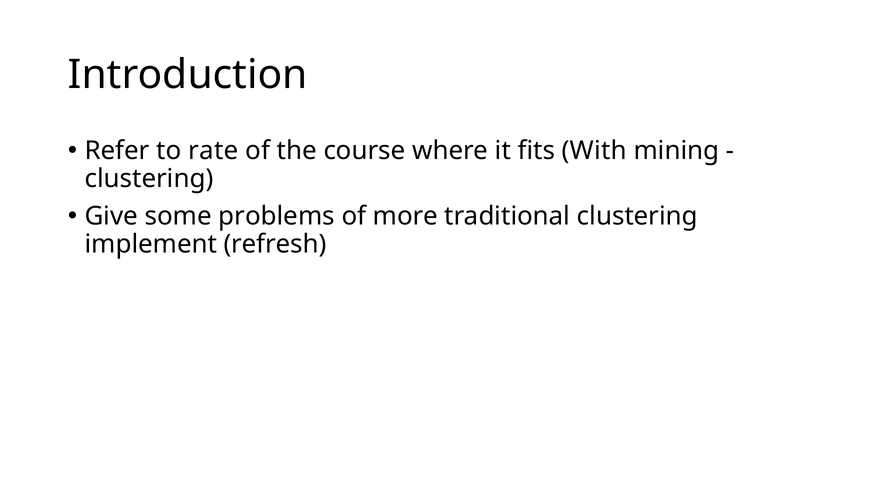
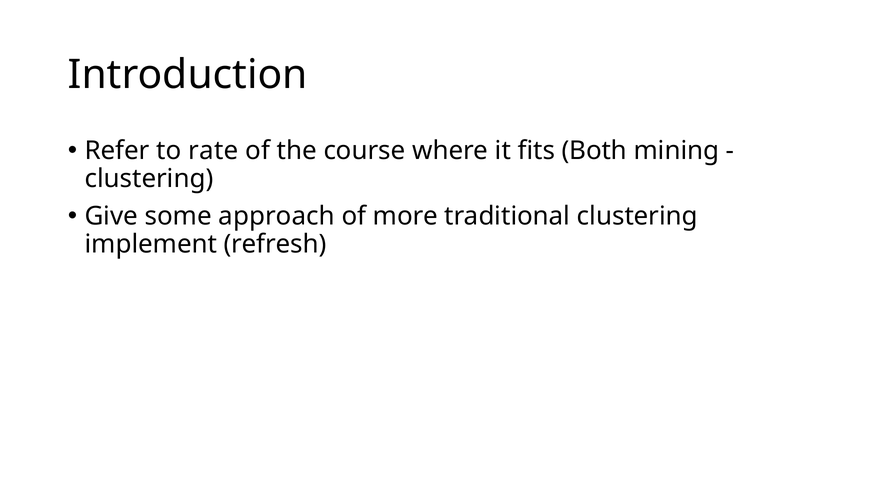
With: With -> Both
problems: problems -> approach
